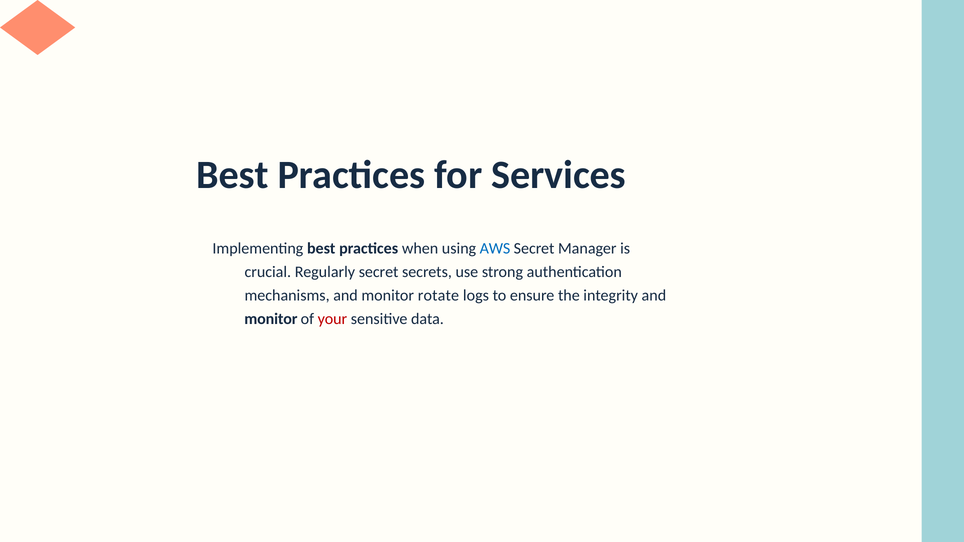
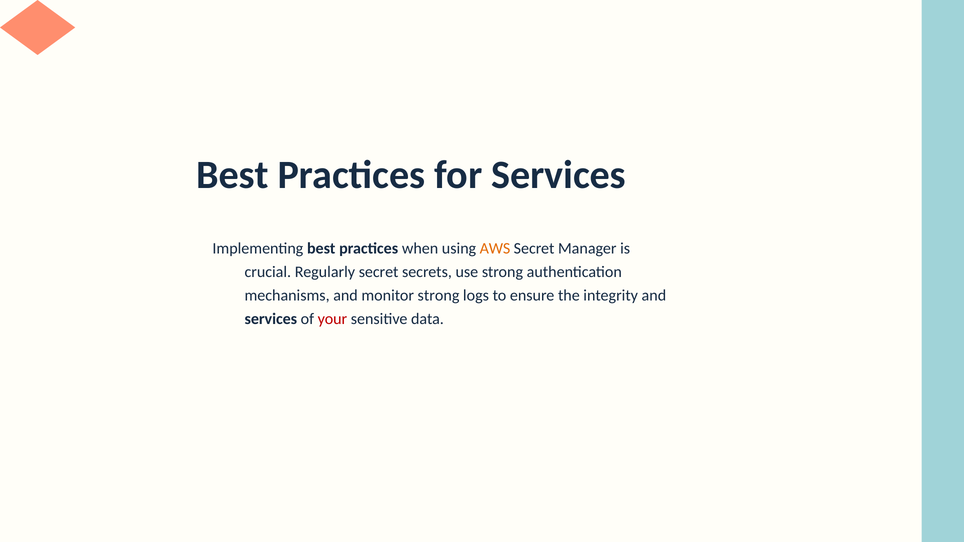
AWS colour: blue -> orange
monitor rotate: rotate -> strong
monitor at (271, 319): monitor -> services
